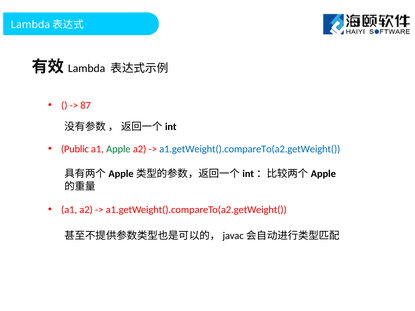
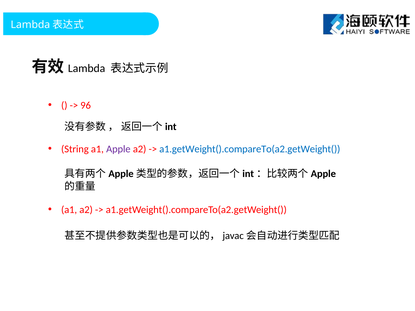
87: 87 -> 96
Public: Public -> String
Apple colour: green -> purple
